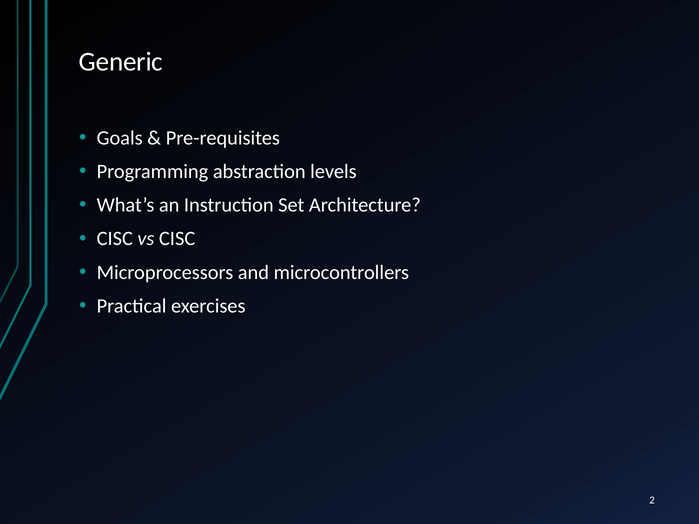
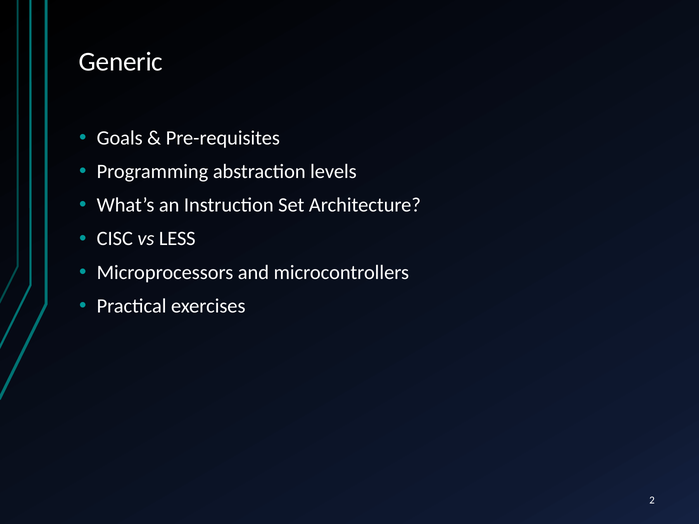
vs CISC: CISC -> LESS
